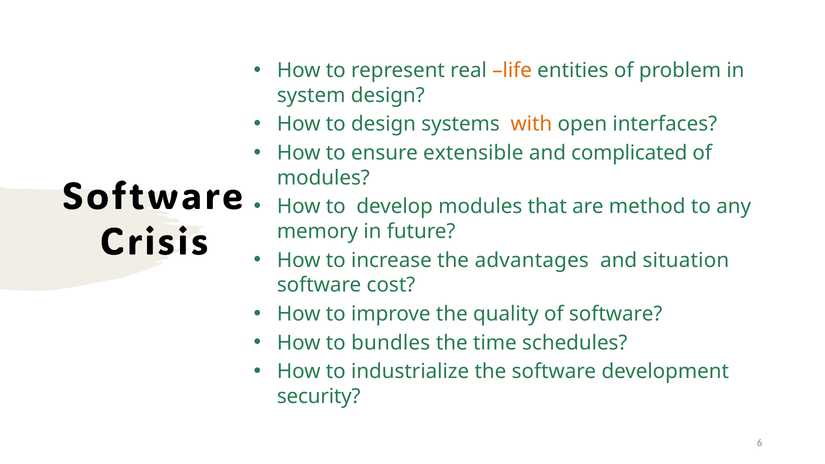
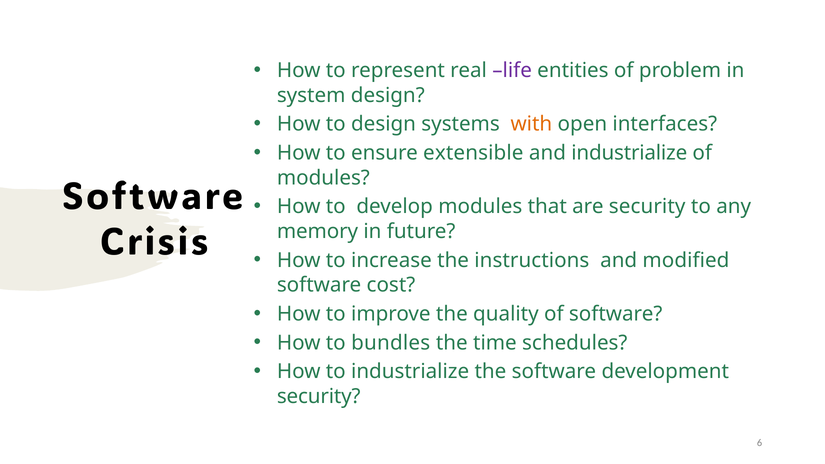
life colour: orange -> purple
and complicated: complicated -> industrialize
are method: method -> security
advantages: advantages -> instructions
situation: situation -> modified
